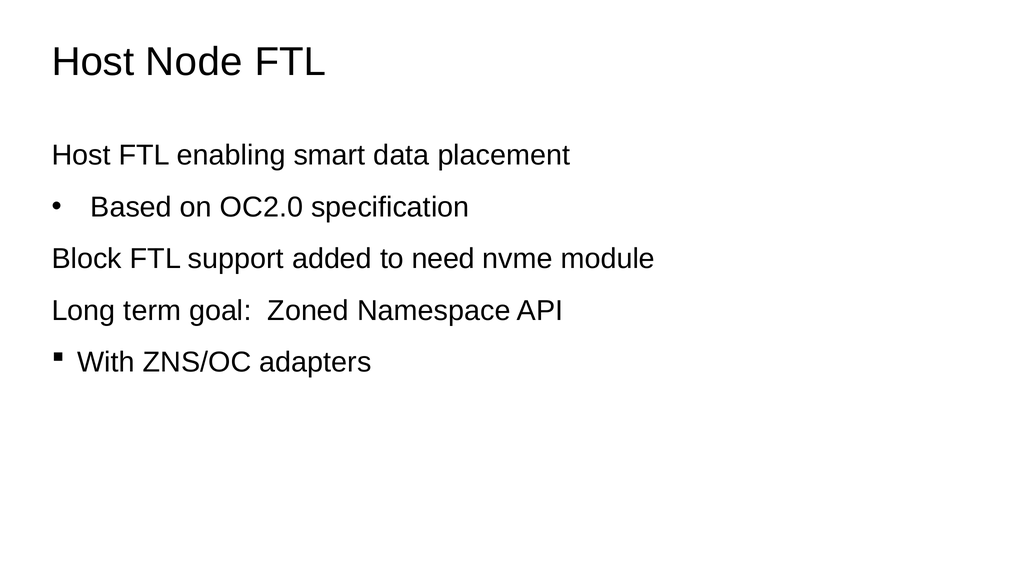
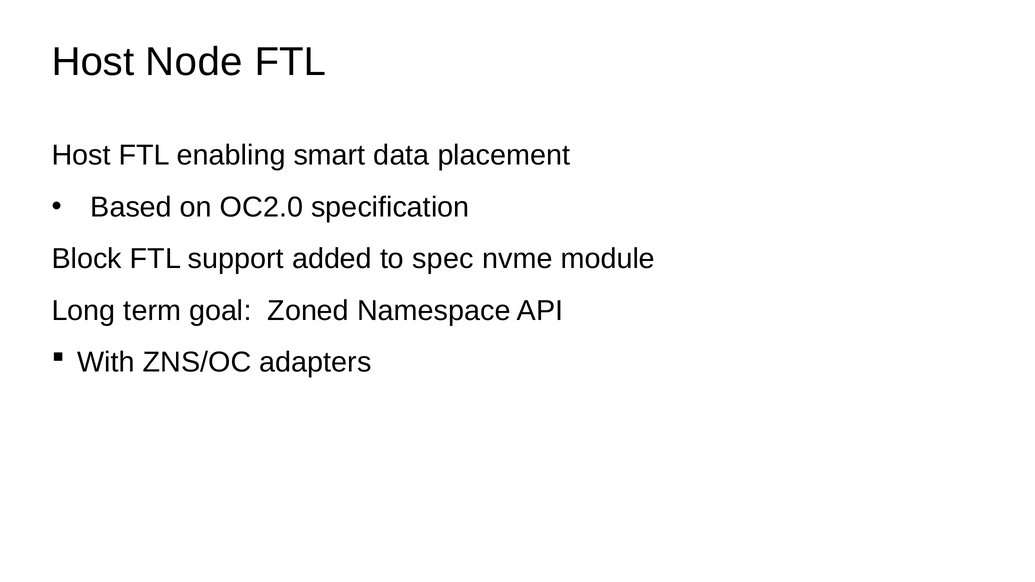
need: need -> spec
